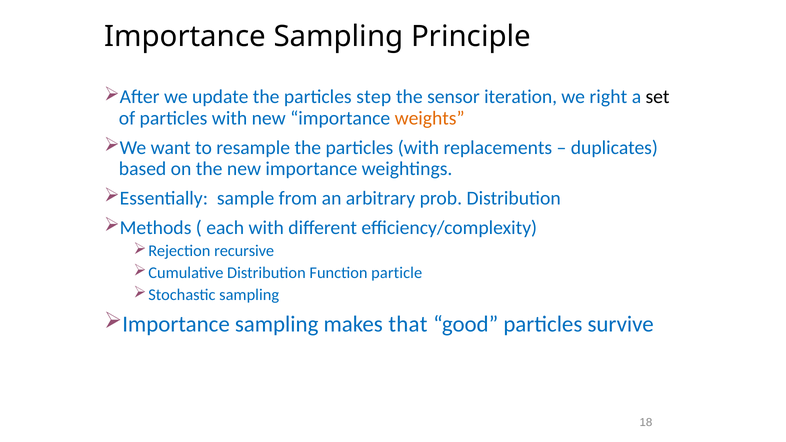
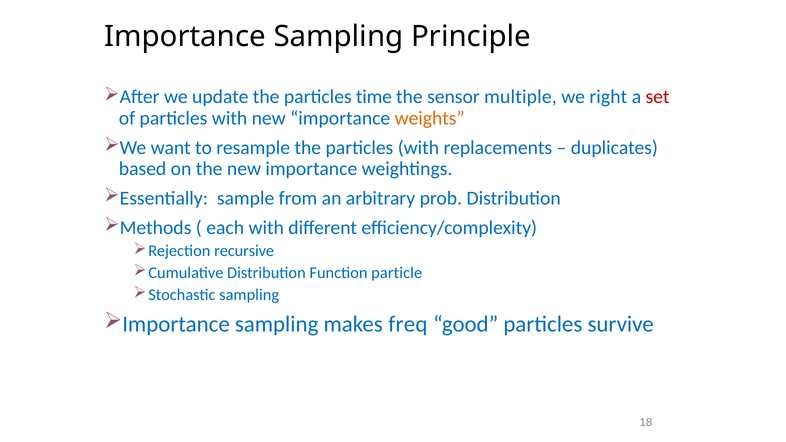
step: step -> time
iteration: iteration -> multiple
set colour: black -> red
that: that -> freq
